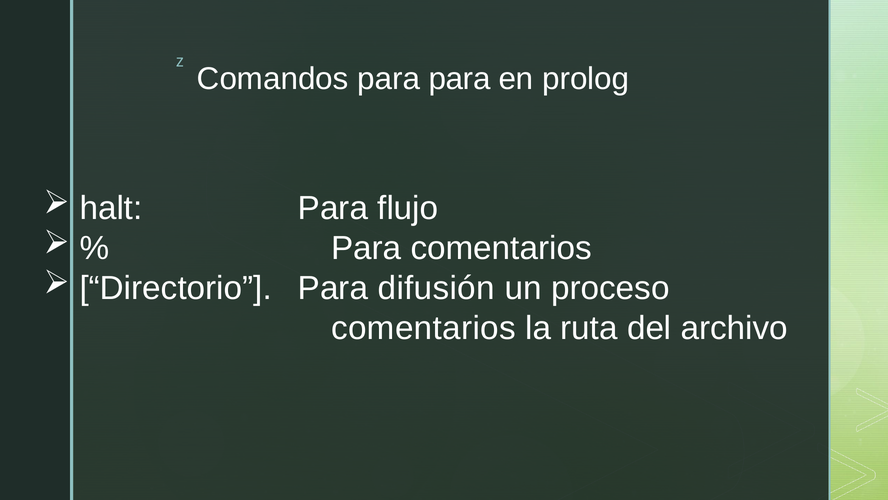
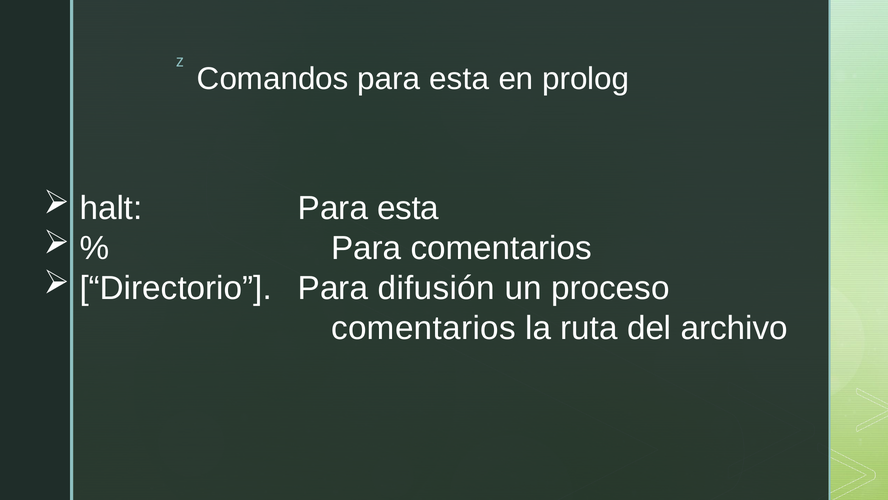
Comandos para para: para -> esta
halt Para flujo: flujo -> esta
